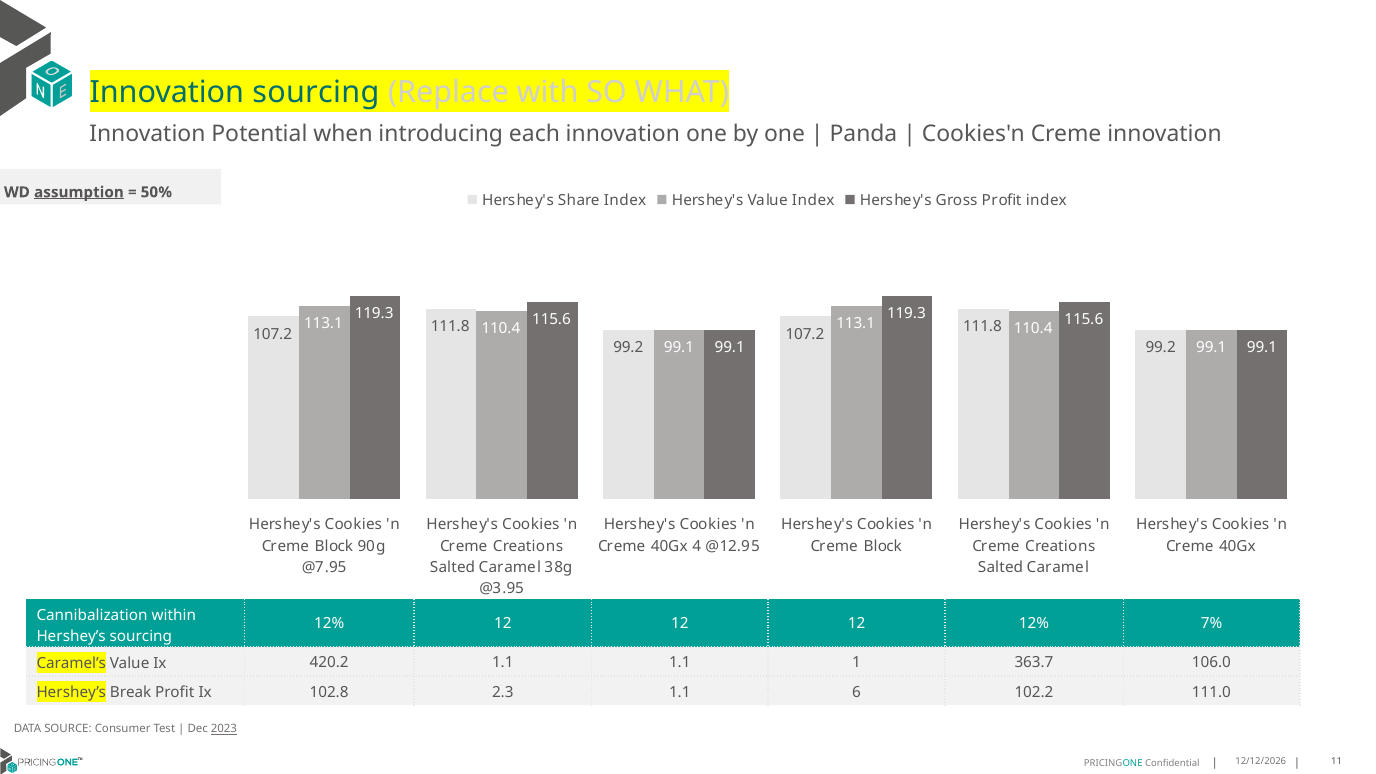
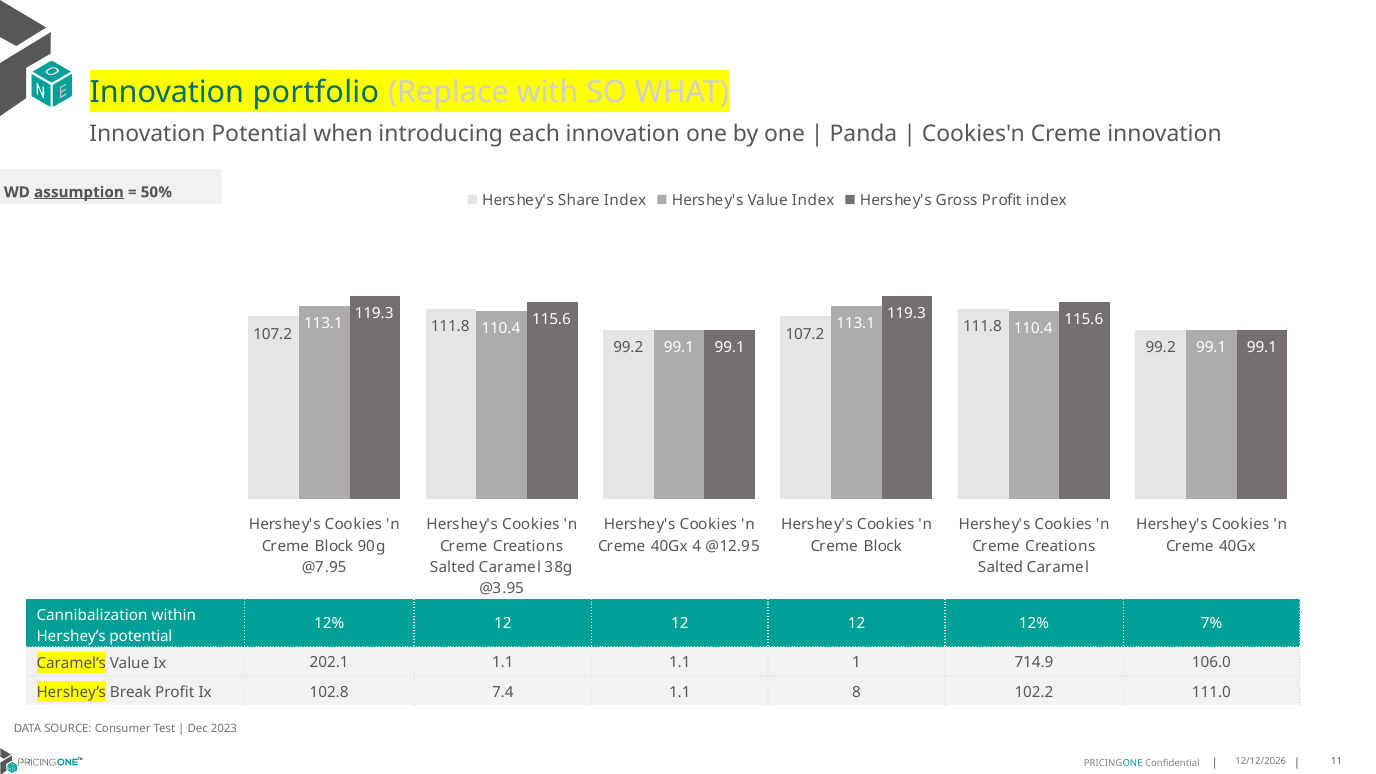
Innovation sourcing: sourcing -> portfolio
Hershey’s sourcing: sourcing -> potential
420.2: 420.2 -> 202.1
363.7: 363.7 -> 714.9
2.3: 2.3 -> 7.4
6: 6 -> 8
2023 underline: present -> none
